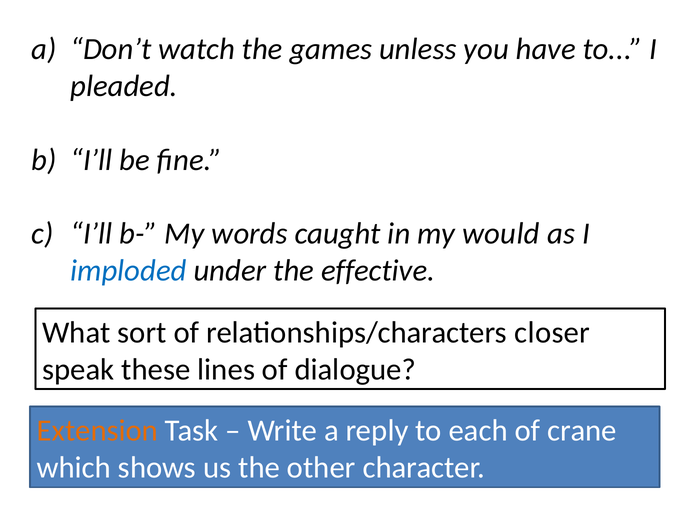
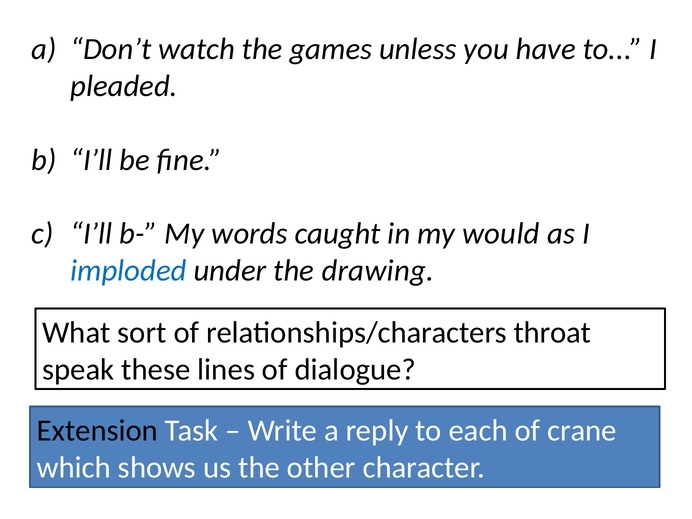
effective: effective -> drawing
closer: closer -> throat
Extension colour: orange -> black
